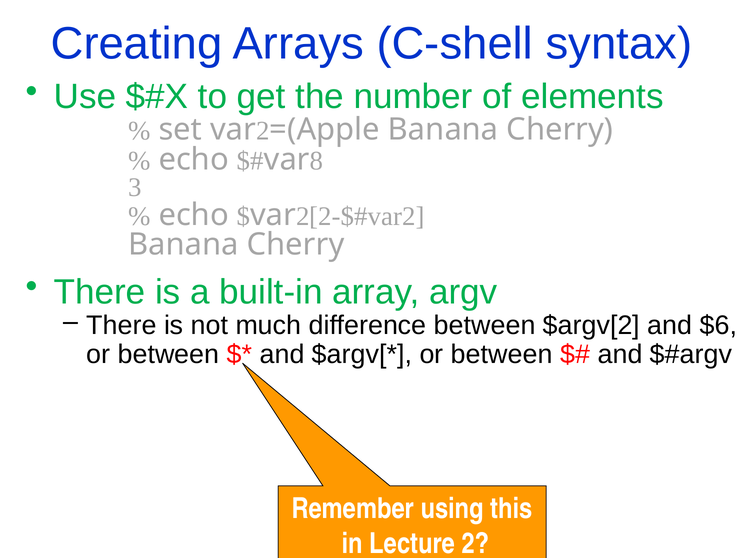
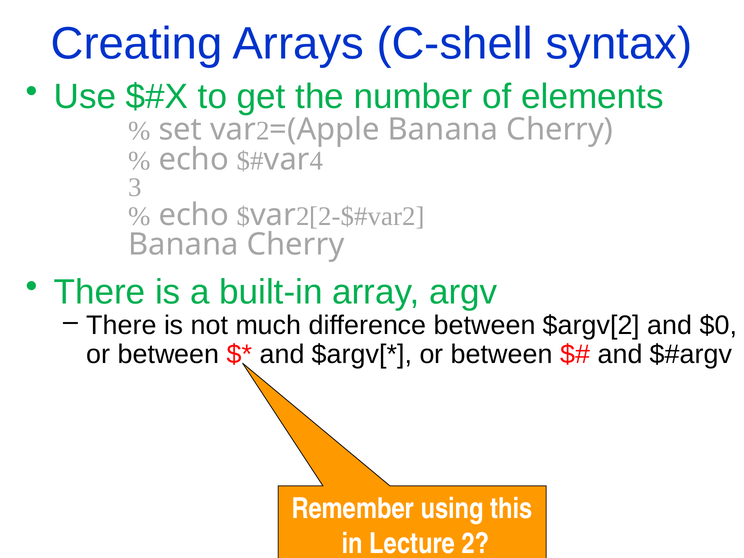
8: 8 -> 4
$6: $6 -> $0
